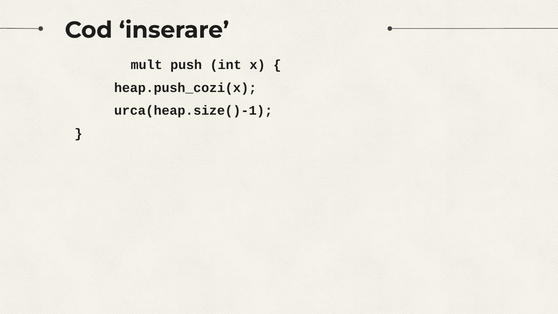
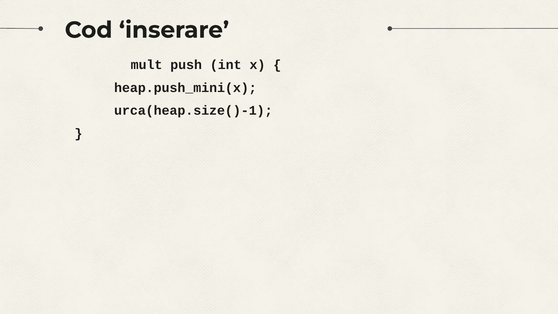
heap.push_cozi(x: heap.push_cozi(x -> heap.push_mini(x
